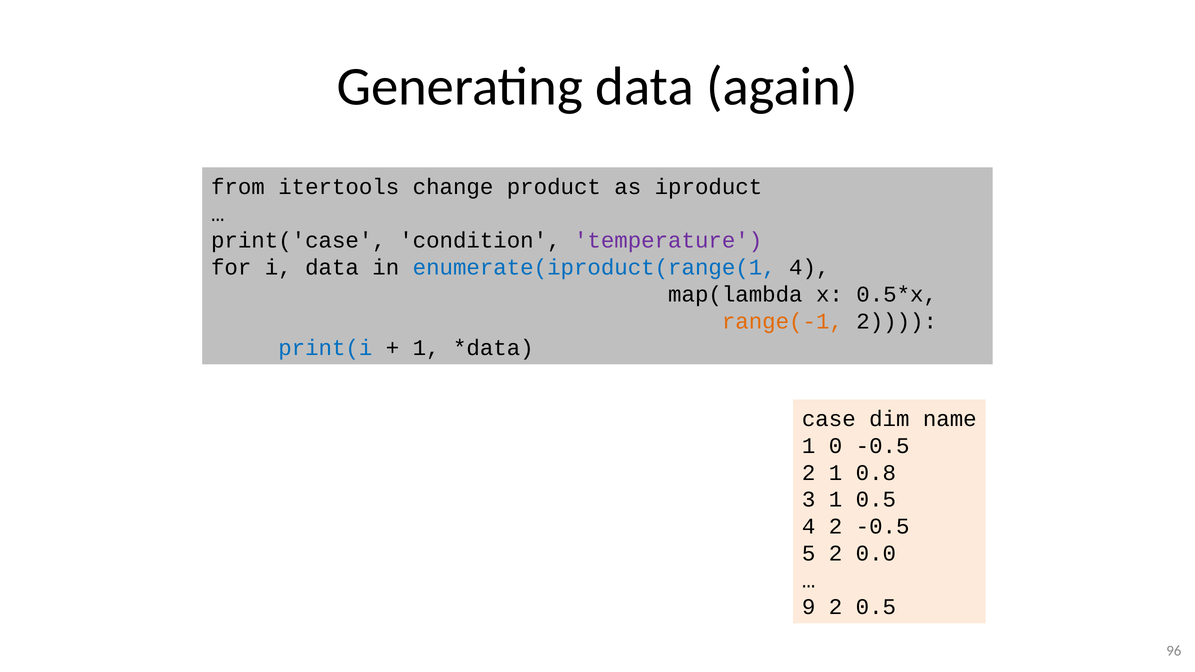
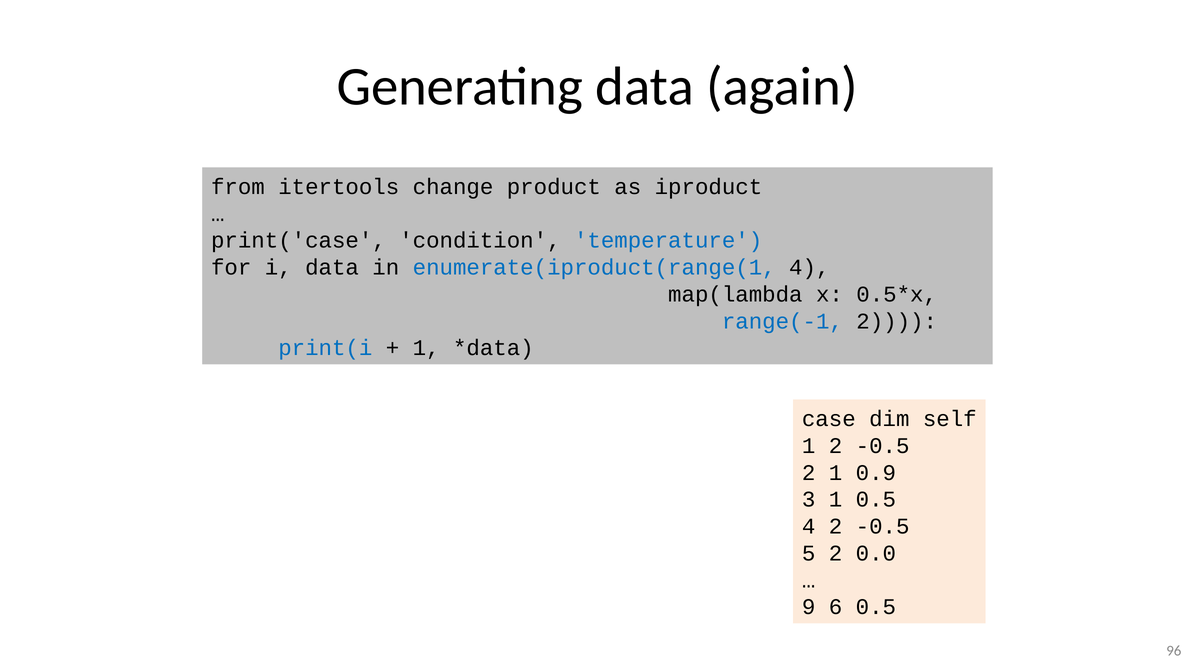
temperature colour: purple -> blue
range(-1 colour: orange -> blue
name: name -> self
1 0: 0 -> 2
0.8: 0.8 -> 0.9
9 2: 2 -> 6
